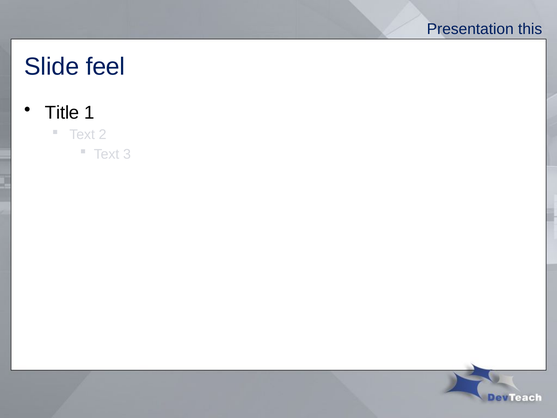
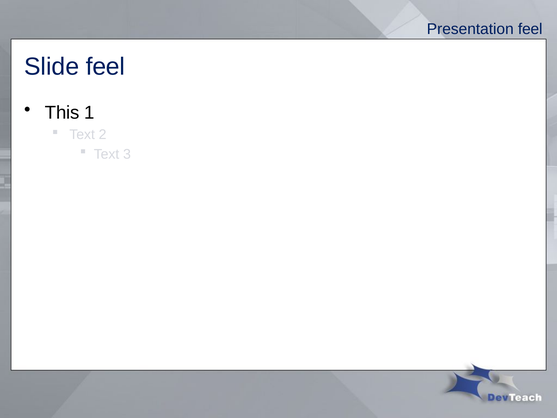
Presentation this: this -> feel
Title: Title -> This
